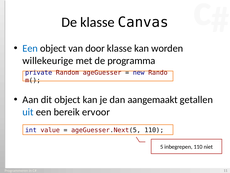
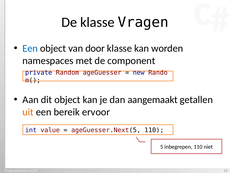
Canvas: Canvas -> Vragen
willekeurige: willekeurige -> namespaces
programma: programma -> component
uit colour: blue -> orange
